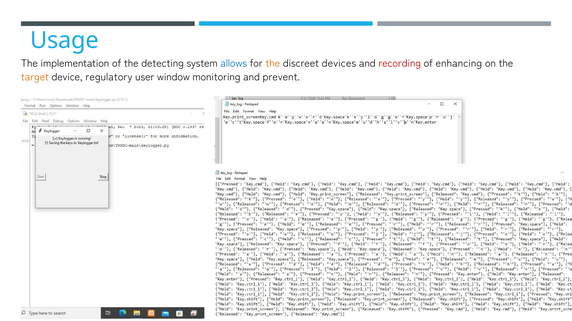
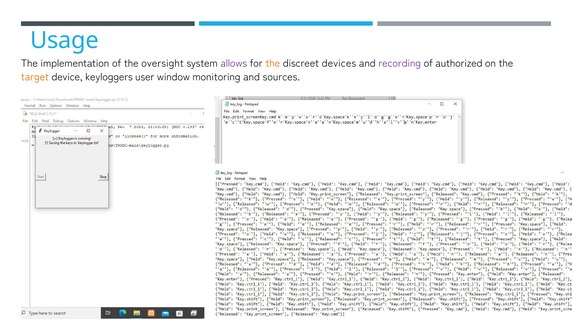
detecting: detecting -> oversight
allows colour: blue -> purple
recording colour: red -> purple
enhancing: enhancing -> authorized
regulatory: regulatory -> keyloggers
prevent: prevent -> sources
